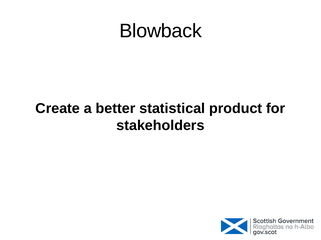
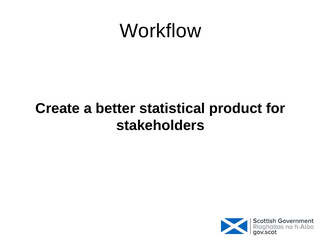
Blowback: Blowback -> Workflow
